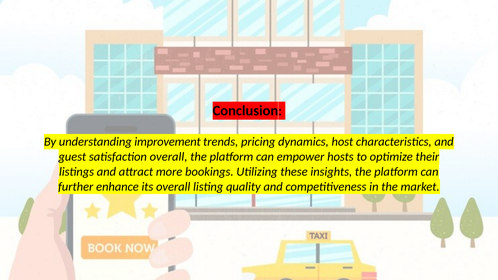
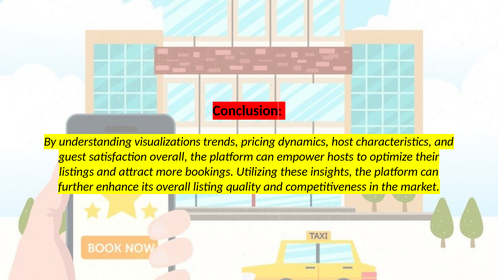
improvement: improvement -> visualizations
